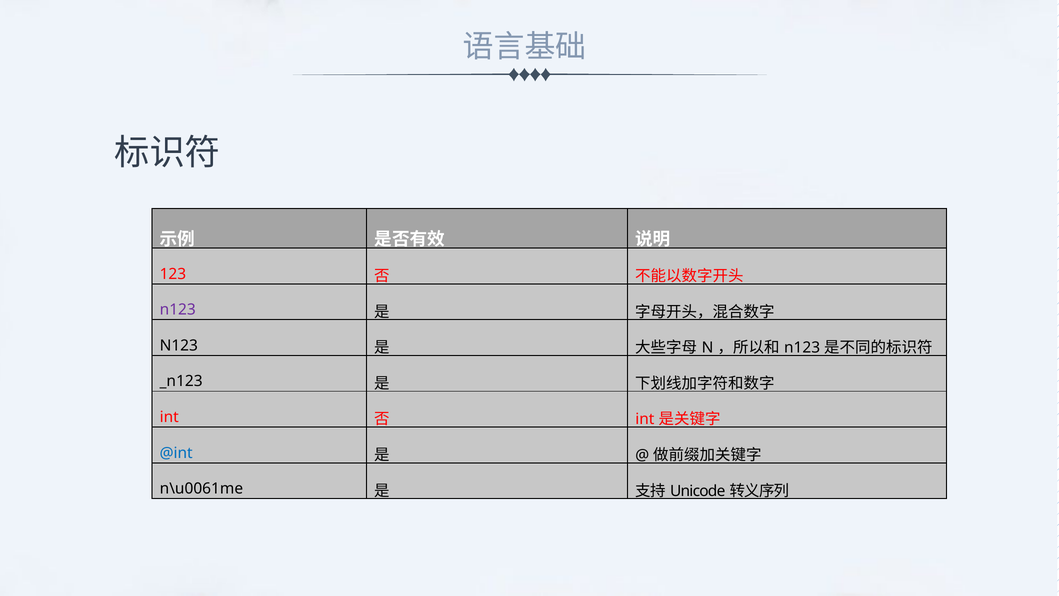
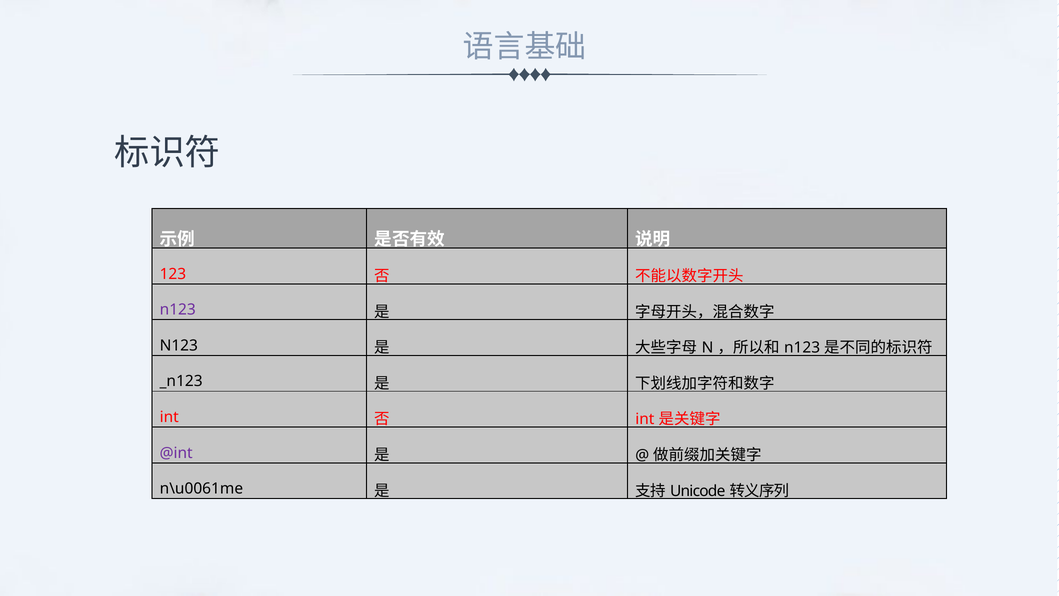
@int colour: blue -> purple
